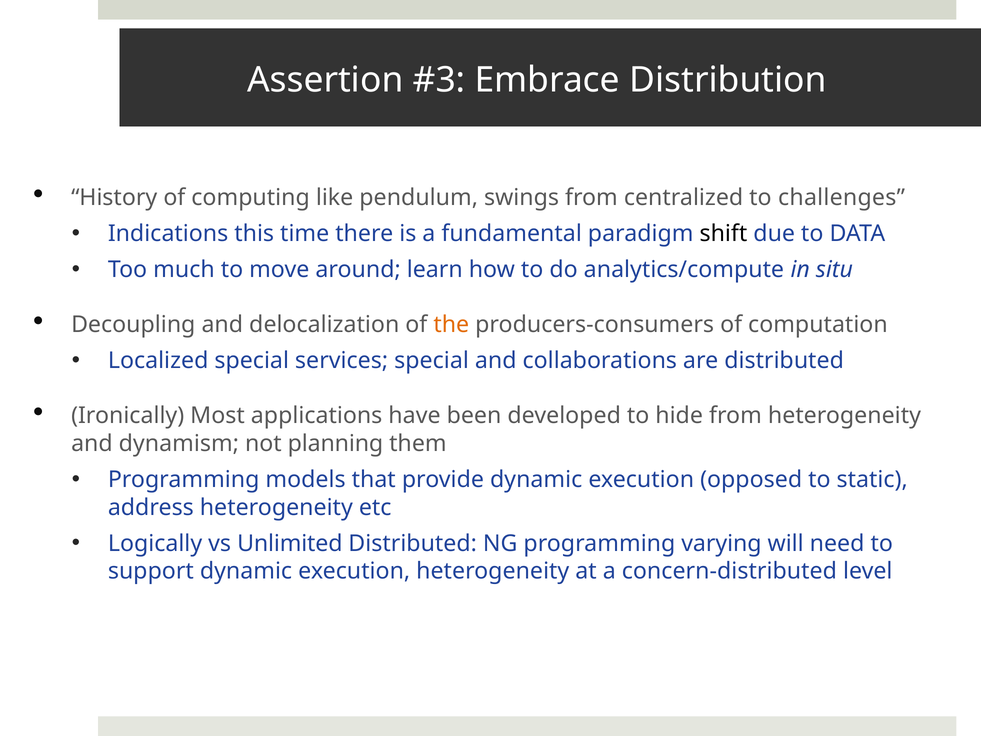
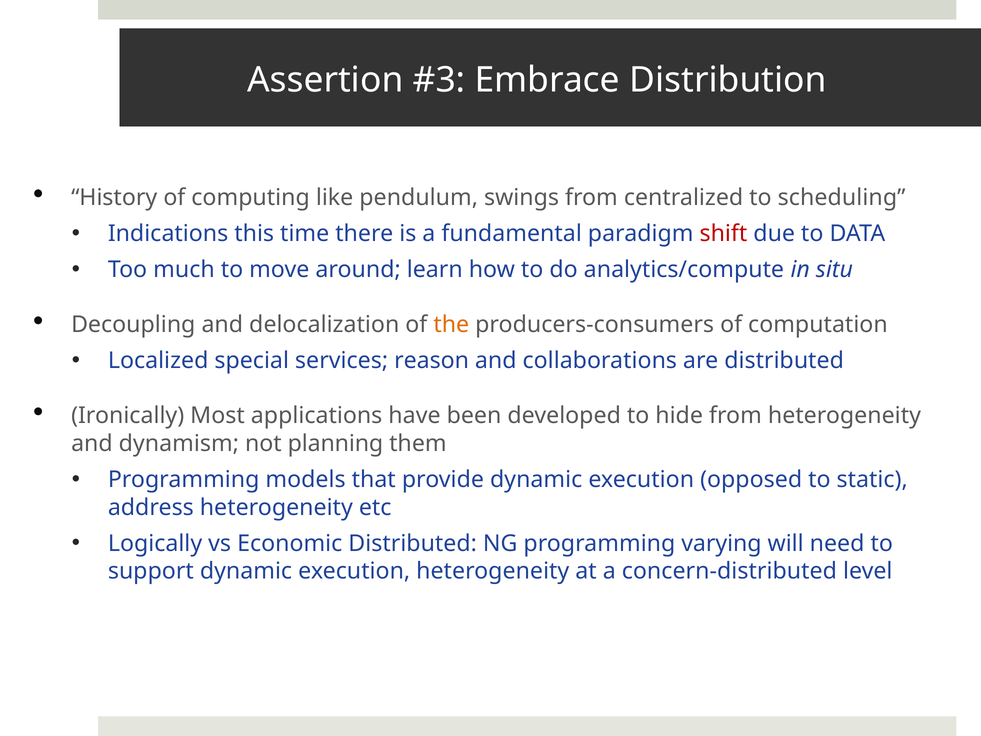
challenges: challenges -> scheduling
shift colour: black -> red
services special: special -> reason
Unlimited: Unlimited -> Economic
